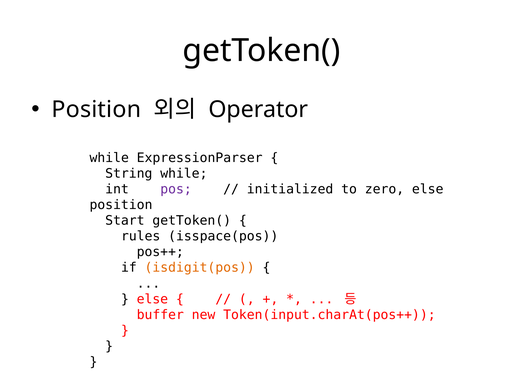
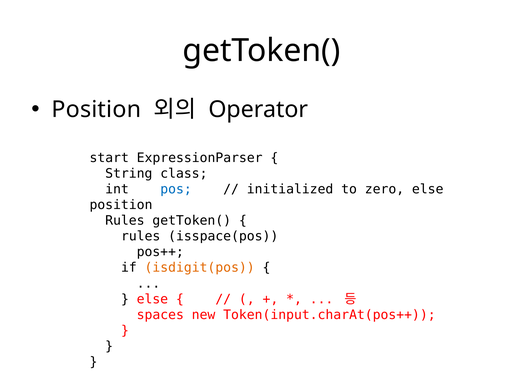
while at (109, 158): while -> start
String while: while -> class
pos colour: purple -> blue
Start at (125, 221): Start -> Rules
buffer: buffer -> spaces
